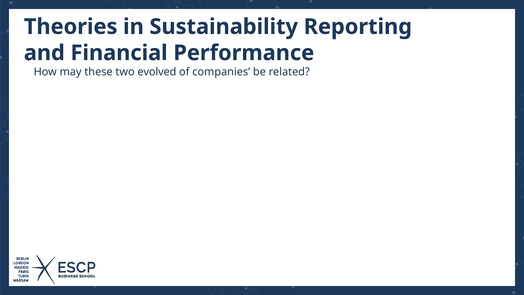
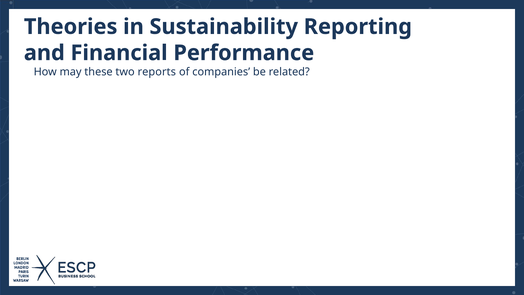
evolved: evolved -> reports
